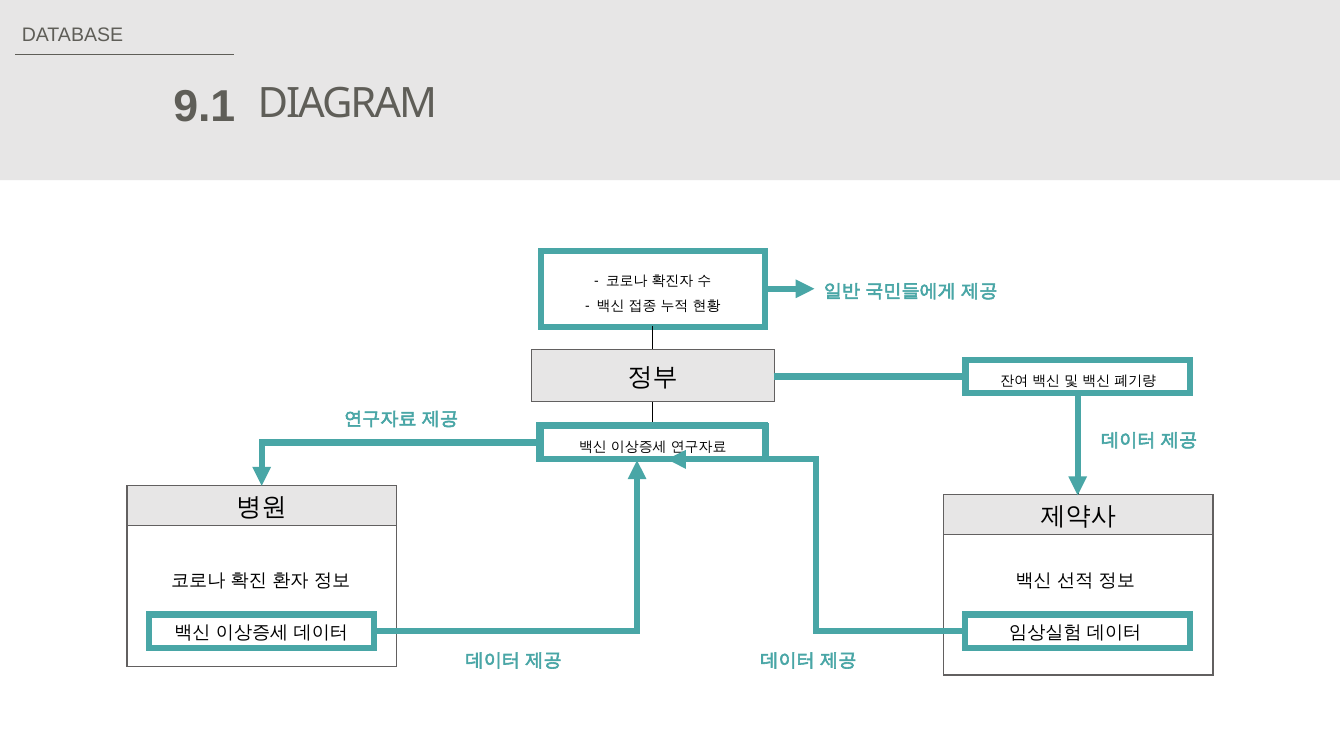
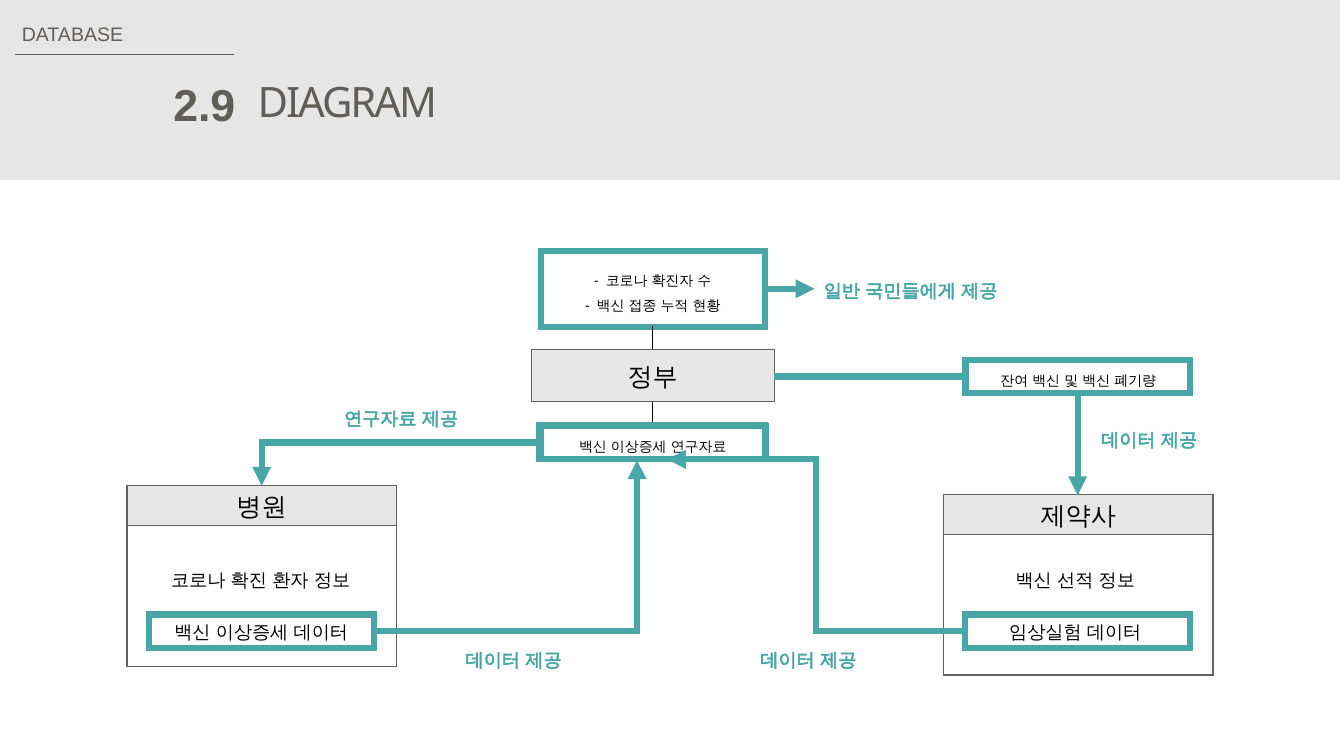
9.1: 9.1 -> 2.9
